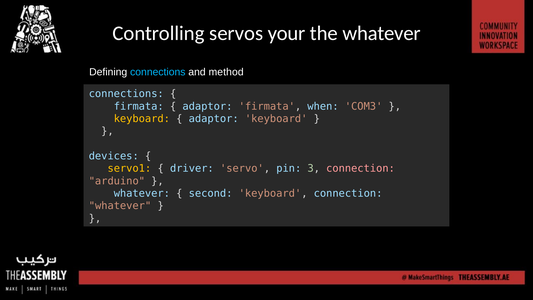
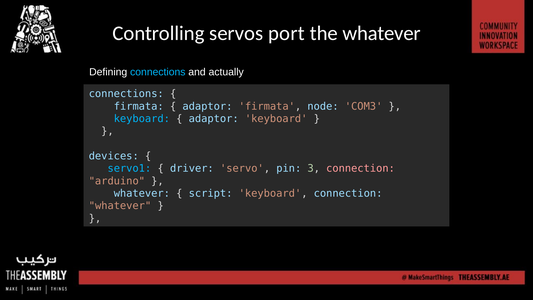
your: your -> port
method: method -> actually
when: when -> node
keyboard at (142, 119) colour: yellow -> light blue
servo1 colour: yellow -> light blue
second: second -> script
